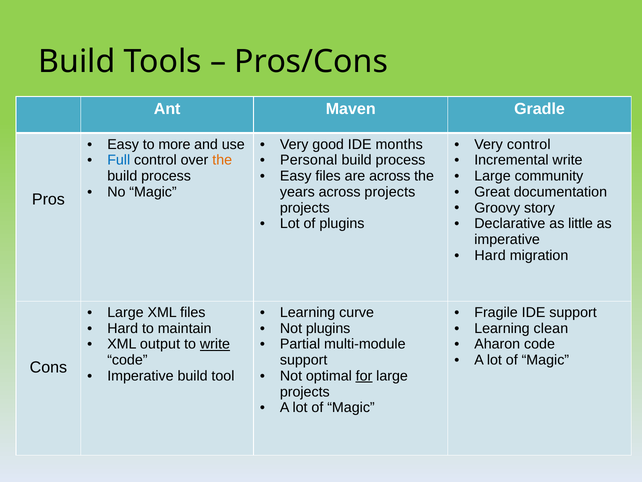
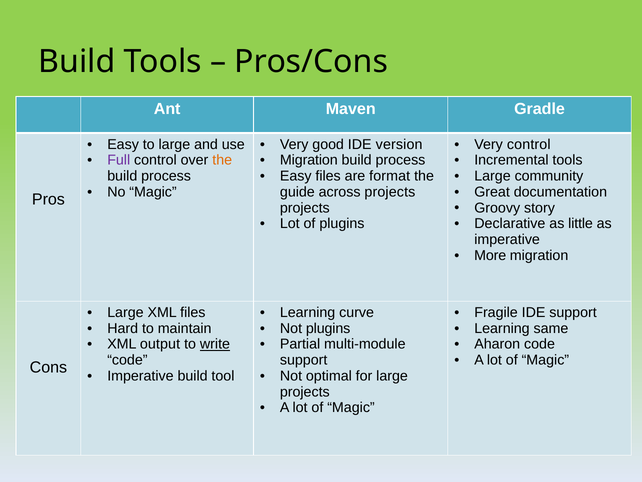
to more: more -> large
months: months -> version
Full colour: blue -> purple
Personal at (309, 160): Personal -> Migration
Incremental write: write -> tools
are across: across -> format
years: years -> guide
Hard at (490, 255): Hard -> More
clean: clean -> same
for underline: present -> none
